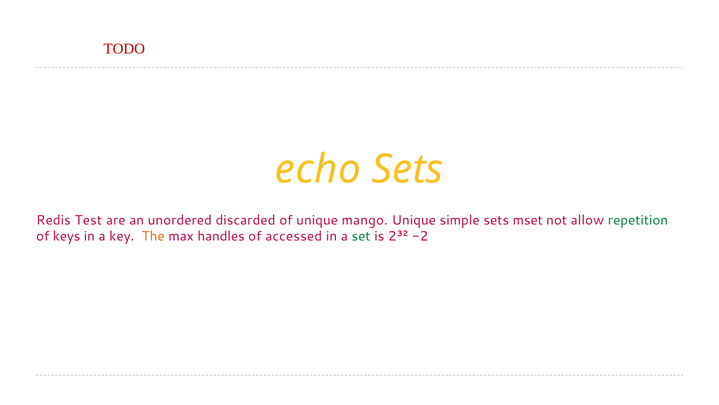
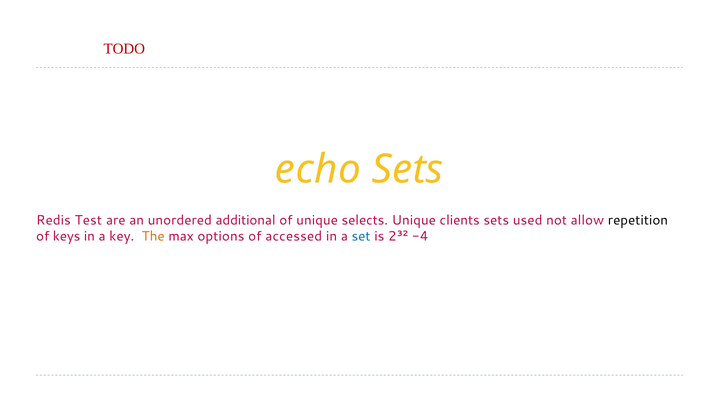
discarded: discarded -> additional
mango: mango -> selects
simple: simple -> clients
mset: mset -> used
repetition colour: green -> black
handles: handles -> options
set colour: green -> blue
-2: -2 -> -4
